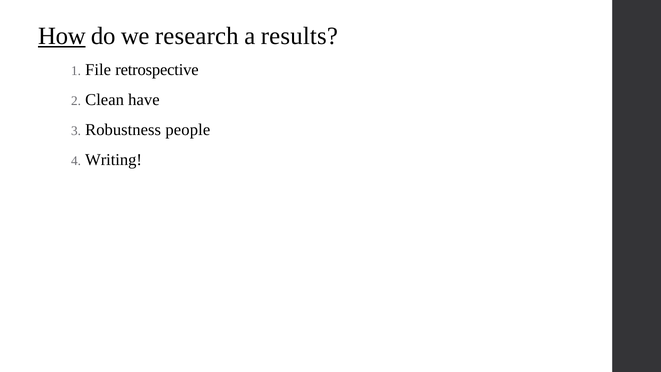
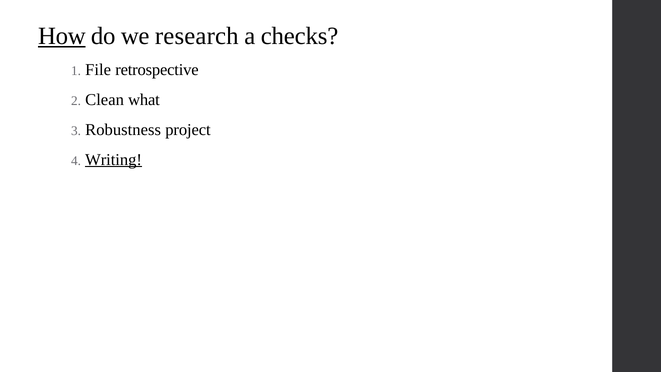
results: results -> checks
have: have -> what
people: people -> project
Writing underline: none -> present
